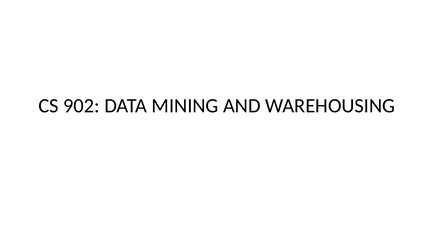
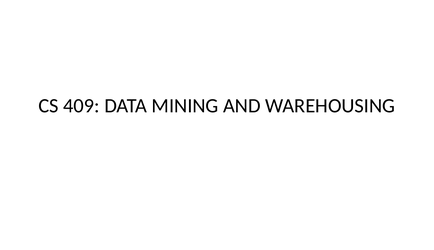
902: 902 -> 409
